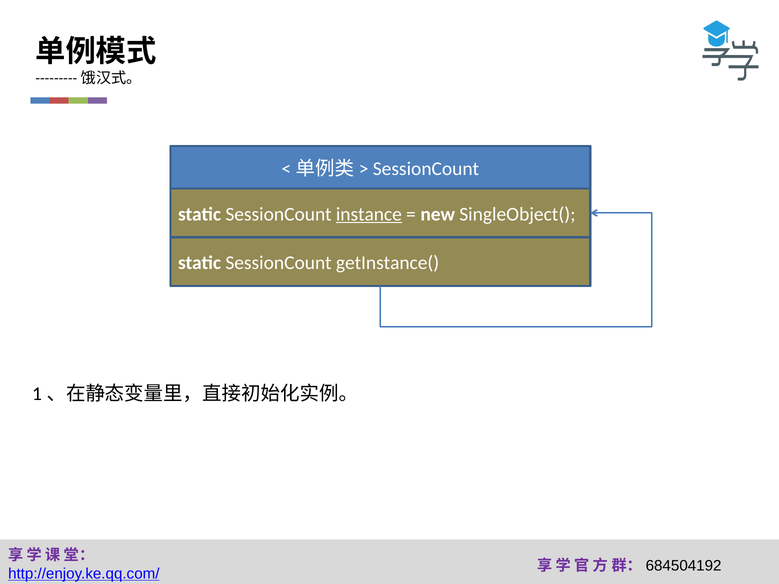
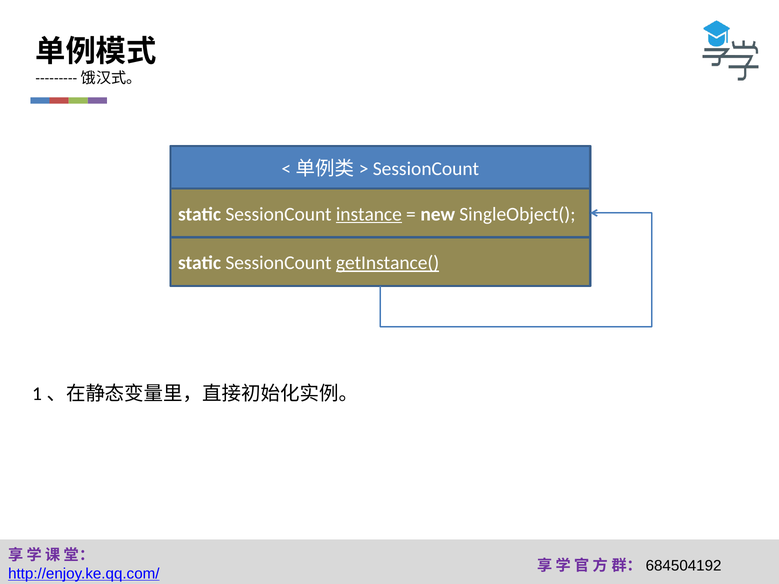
getInstance( underline: none -> present
